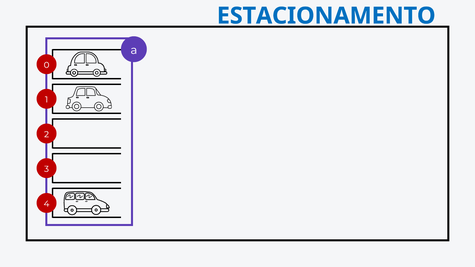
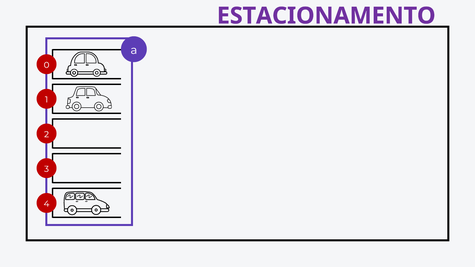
ESTACIONAMENTO colour: blue -> purple
